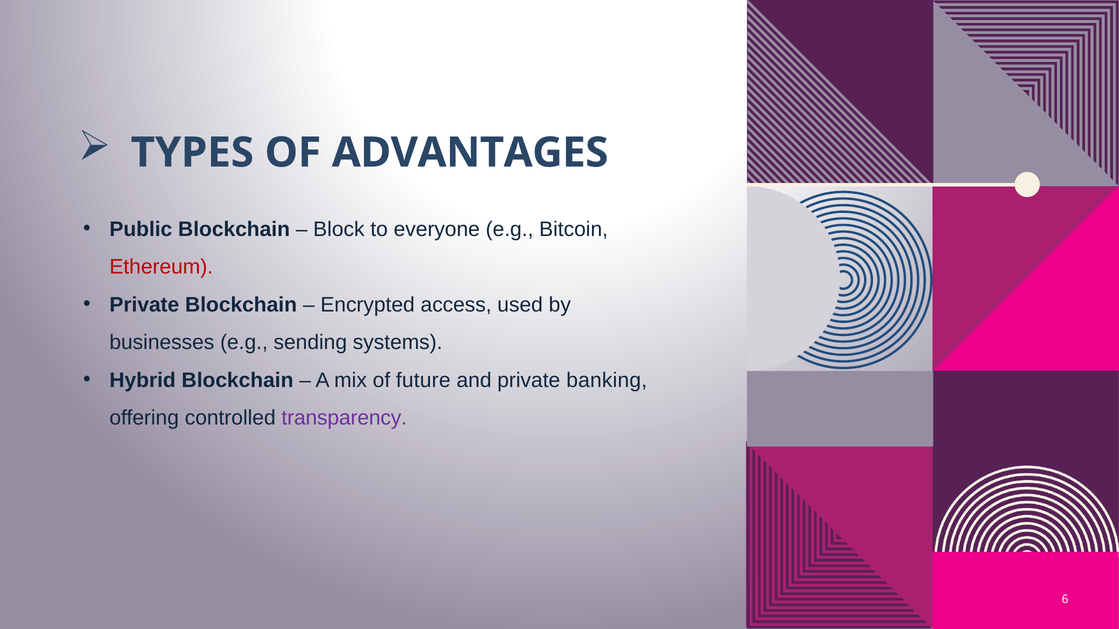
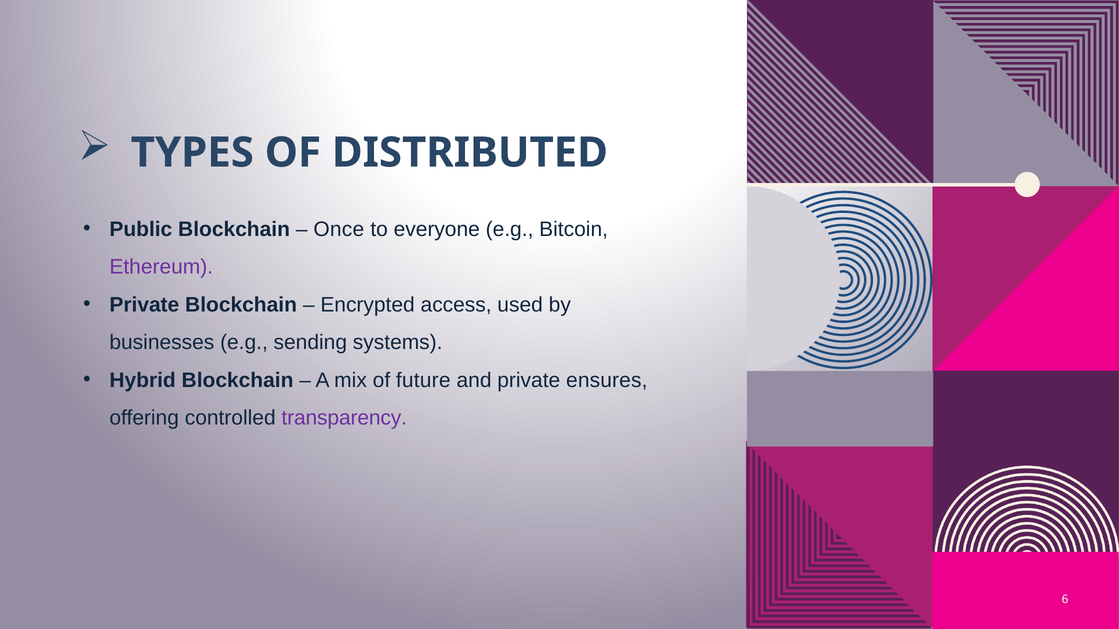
ADVANTAGES: ADVANTAGES -> DISTRIBUTED
Block: Block -> Once
Ethereum colour: red -> purple
banking: banking -> ensures
